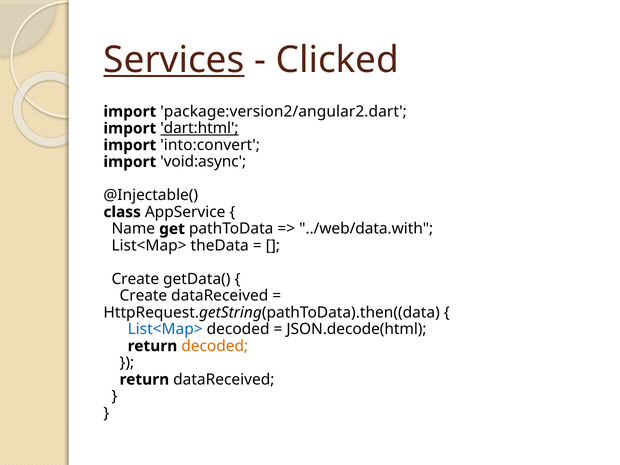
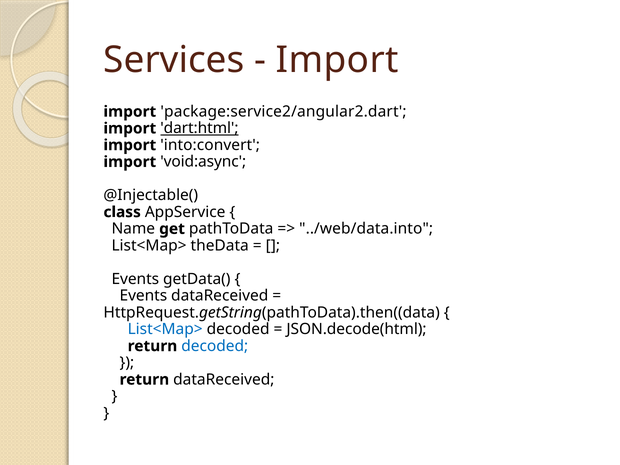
Services underline: present -> none
Clicked at (337, 60): Clicked -> Import
package:version2/angular2.dart: package:version2/angular2.dart -> package:service2/angular2.dart
../web/data.with: ../web/data.with -> ../web/data.into
Create at (135, 279): Create -> Events
Create at (143, 296): Create -> Events
decoded at (215, 346) colour: orange -> blue
